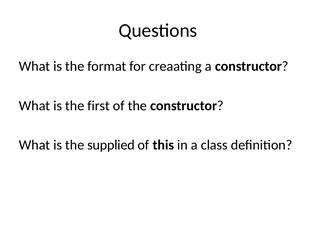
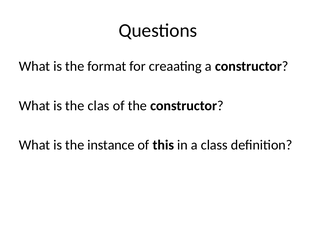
first: first -> clas
supplied: supplied -> instance
